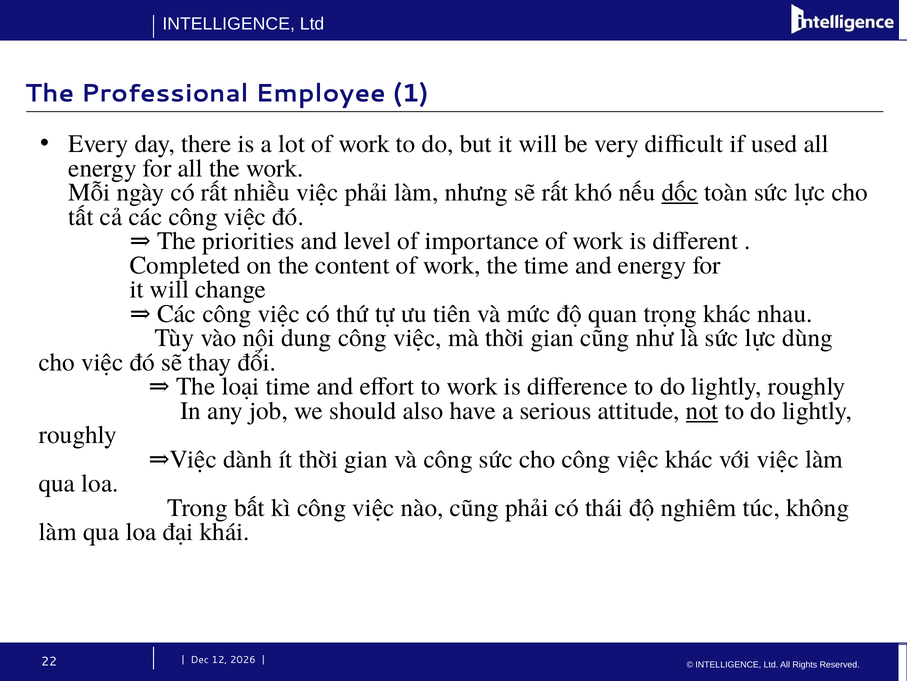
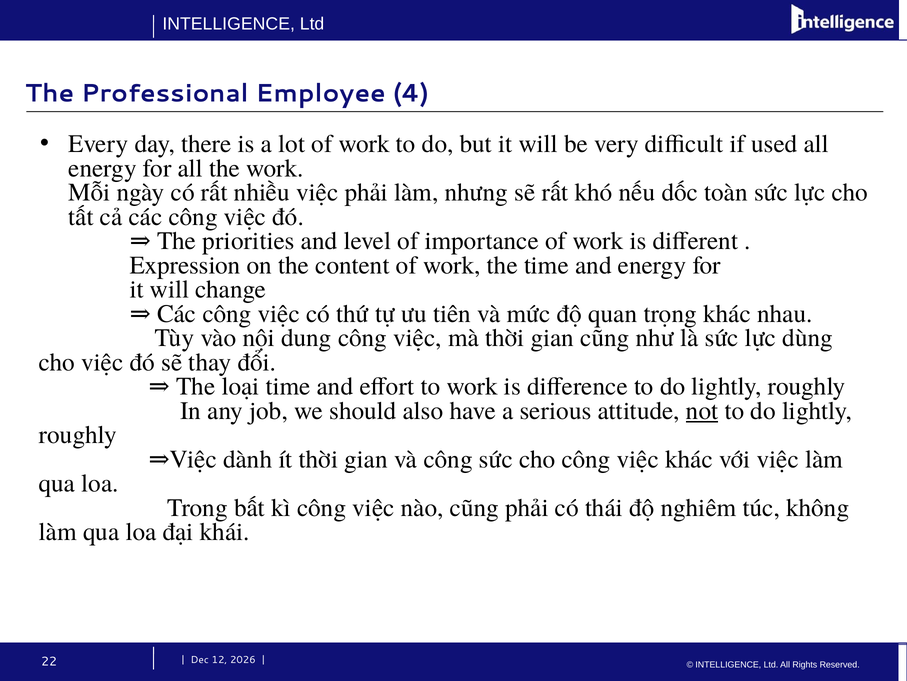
1: 1 -> 4
dốc underline: present -> none
Completed: Completed -> Expression
